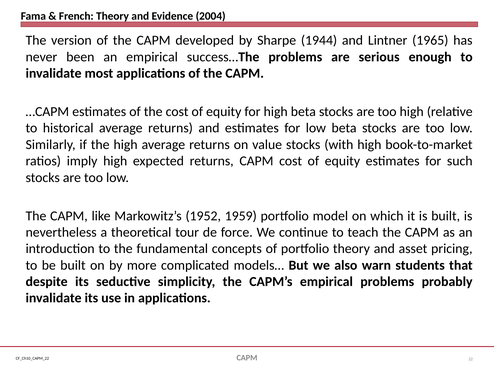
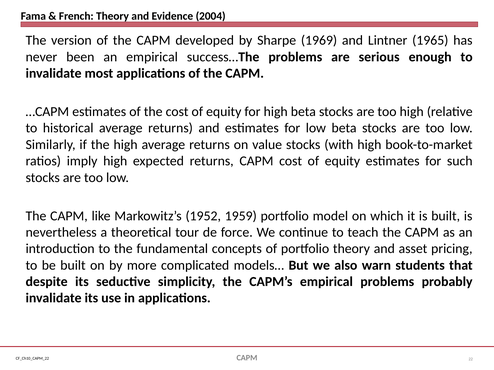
1944: 1944 -> 1969
